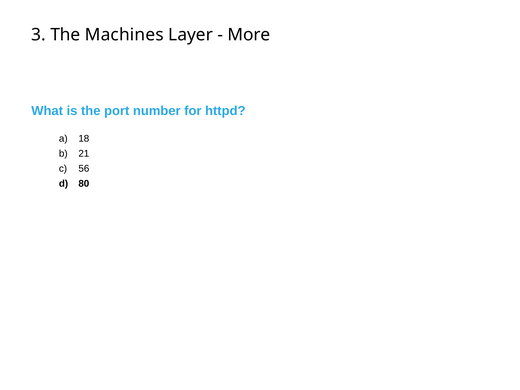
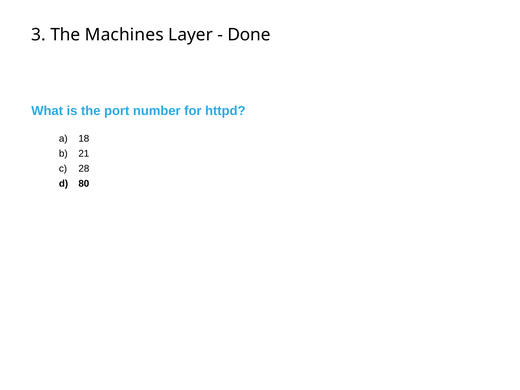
More: More -> Done
56: 56 -> 28
